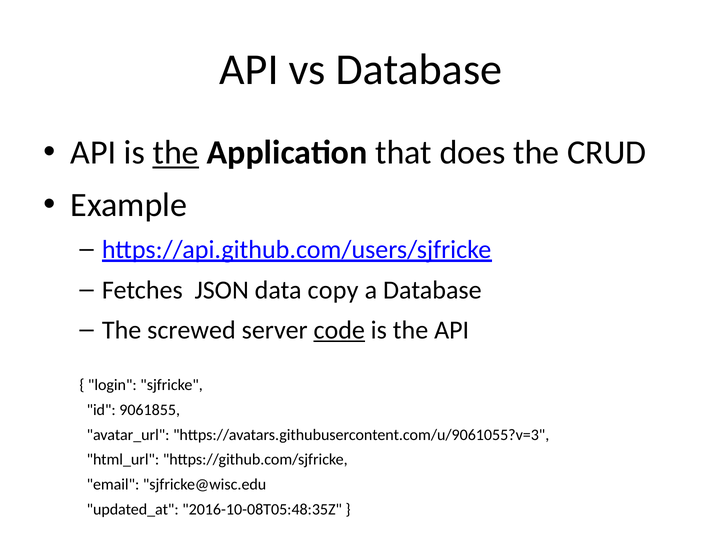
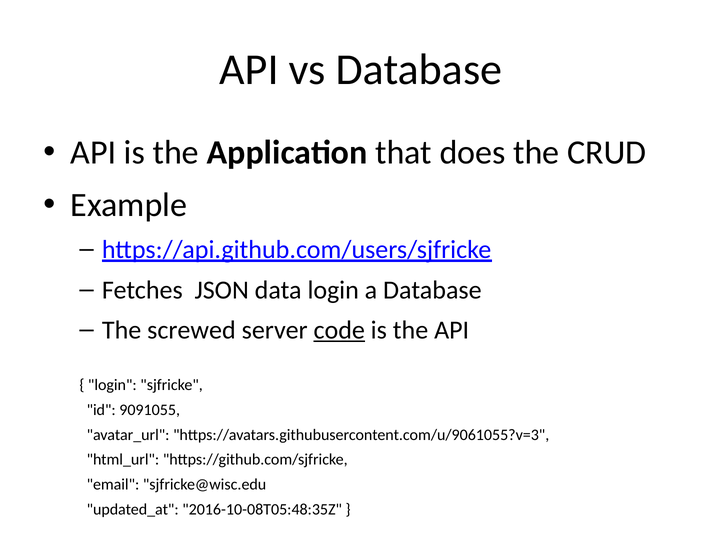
the at (176, 153) underline: present -> none
data copy: copy -> login
9061855: 9061855 -> 9091055
